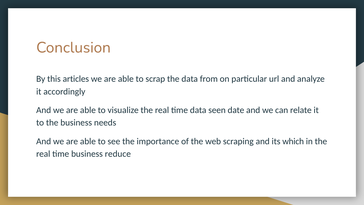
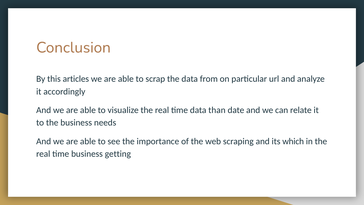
seen: seen -> than
reduce: reduce -> getting
